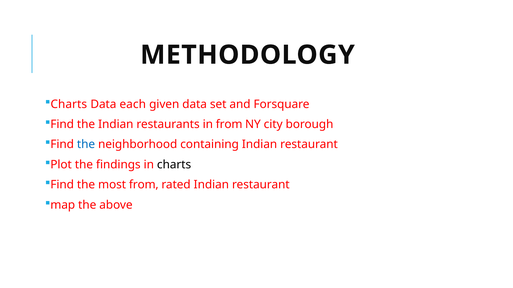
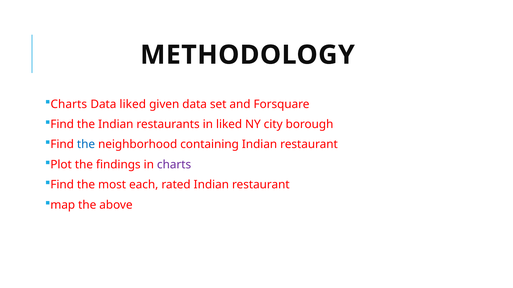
Data each: each -> liked
in from: from -> liked
charts at (174, 165) colour: black -> purple
most from: from -> each
